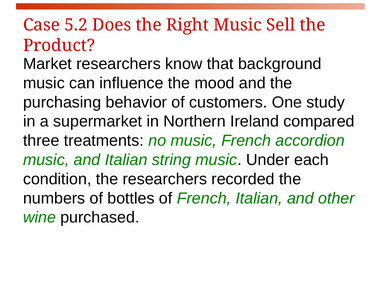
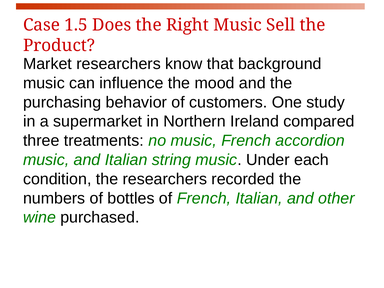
5.2: 5.2 -> 1.5
